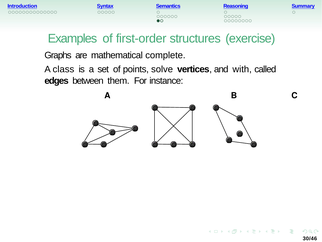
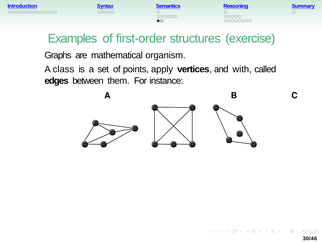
complete: complete -> organism
solve: solve -> apply
